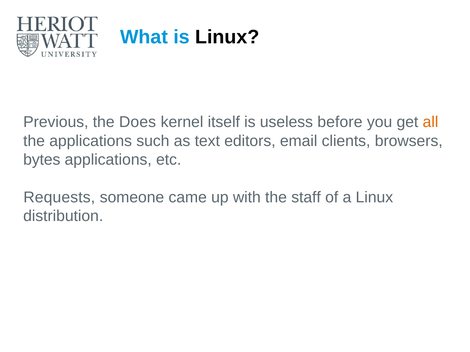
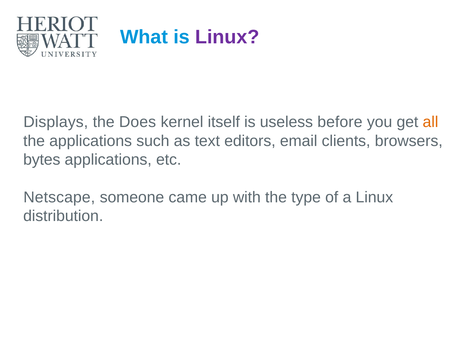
Linux at (227, 37) colour: black -> purple
Previous: Previous -> Displays
Requests: Requests -> Netscape
staff: staff -> type
